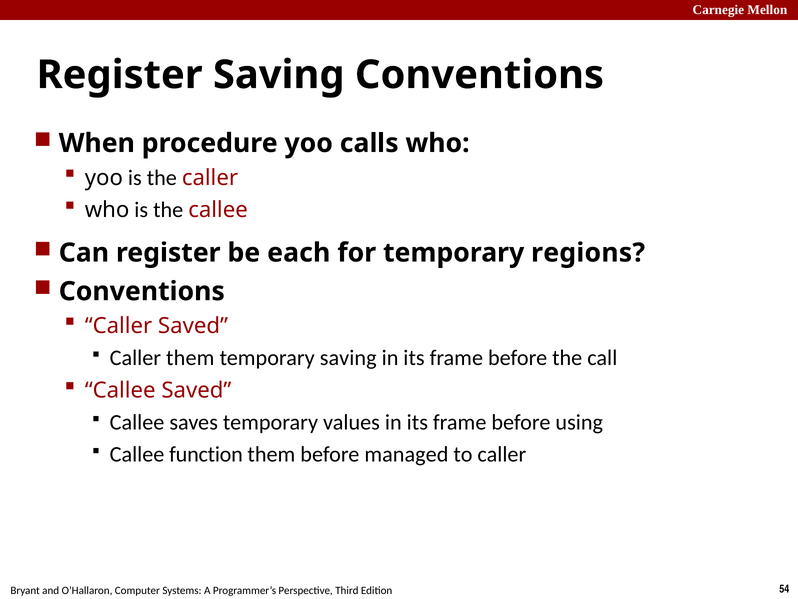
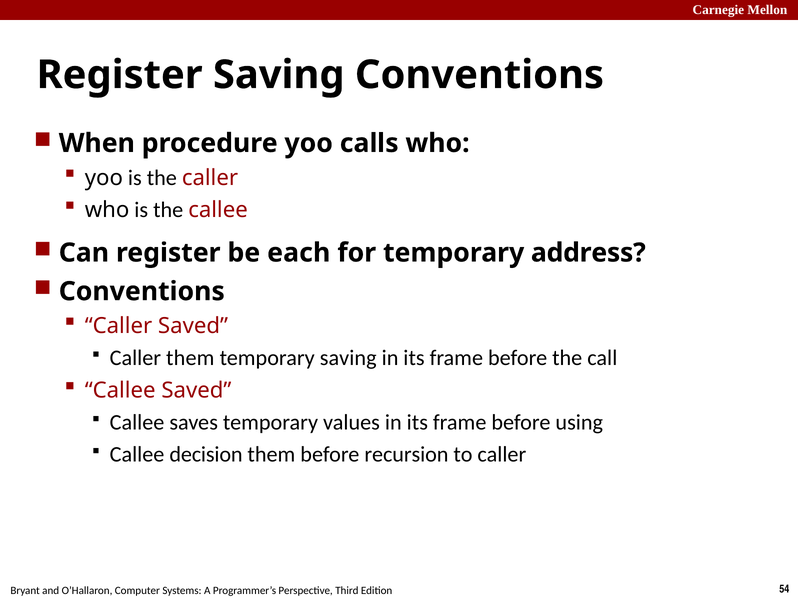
regions: regions -> address
function: function -> decision
managed: managed -> recursion
